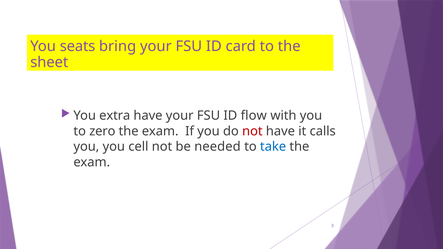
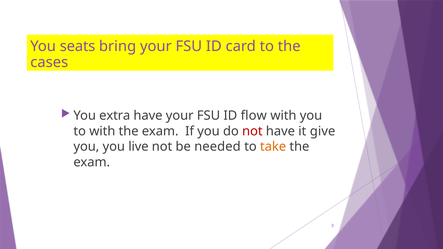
sheet: sheet -> cases
to zero: zero -> with
calls: calls -> give
cell: cell -> live
take colour: blue -> orange
